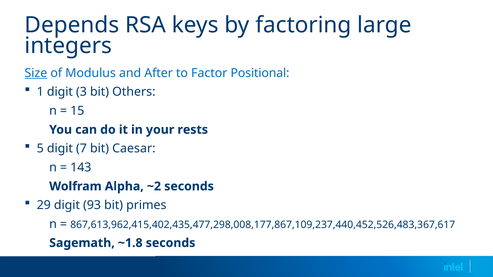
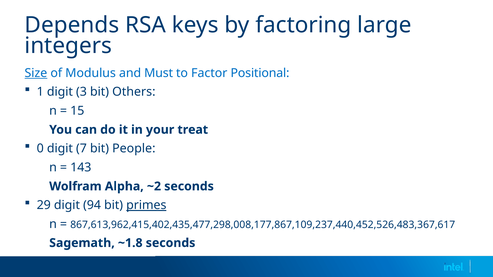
After: After -> Must
rests: rests -> treat
5: 5 -> 0
Caesar: Caesar -> People
93: 93 -> 94
primes underline: none -> present
